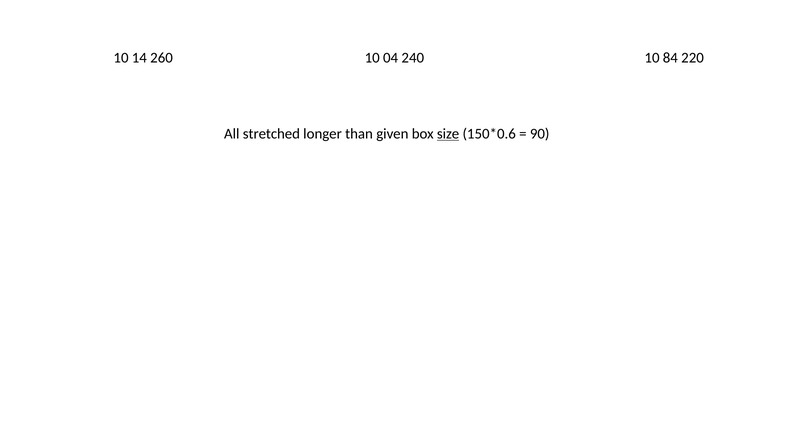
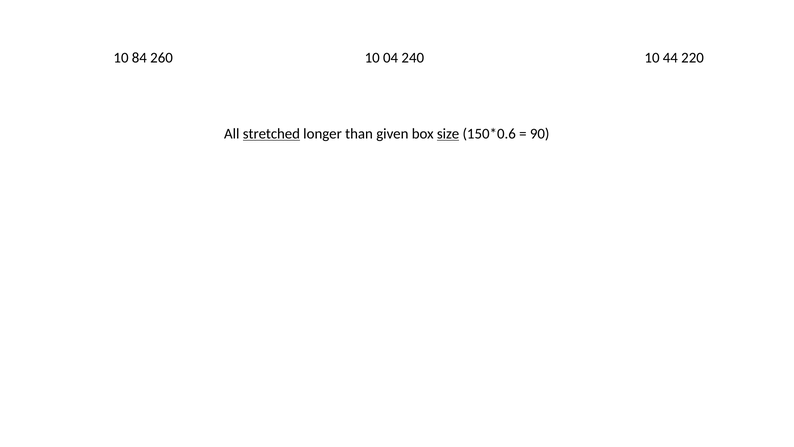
14: 14 -> 84
84: 84 -> 44
stretched underline: none -> present
